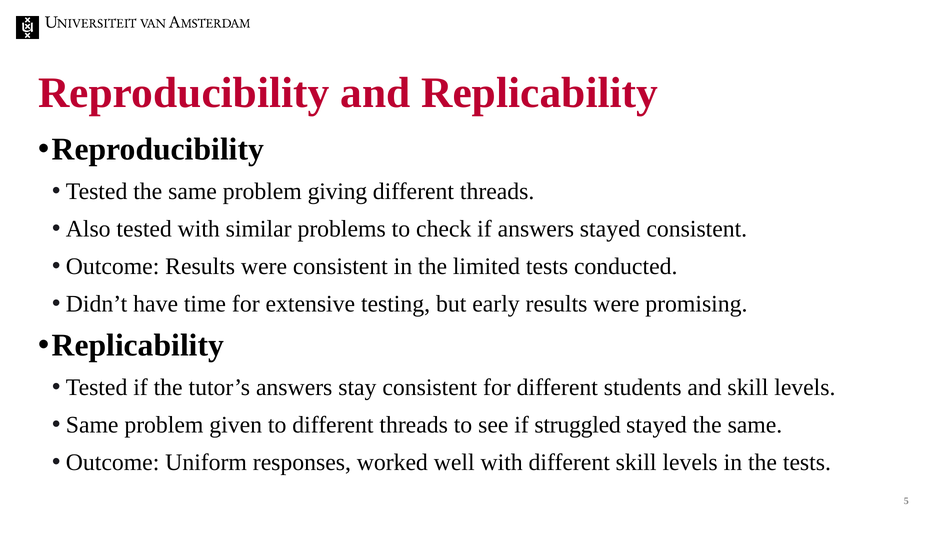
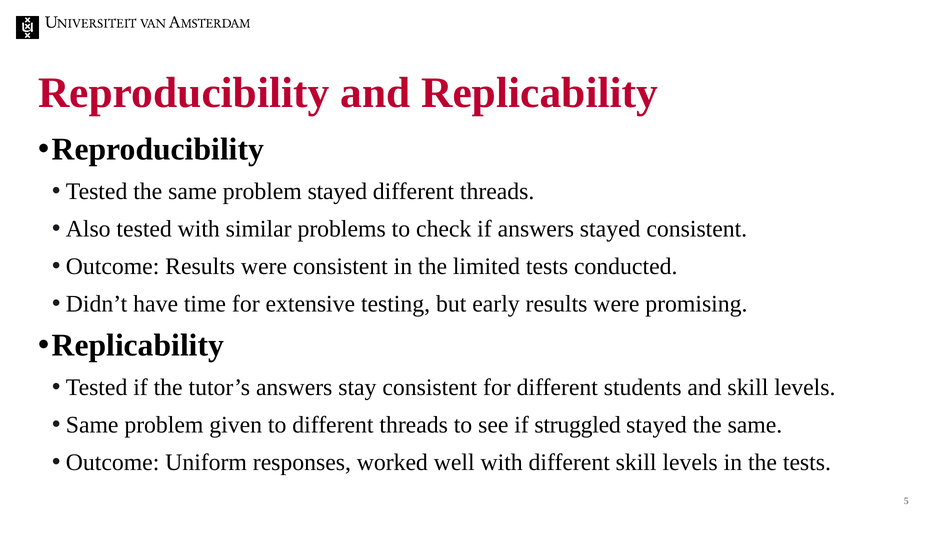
problem giving: giving -> stayed
